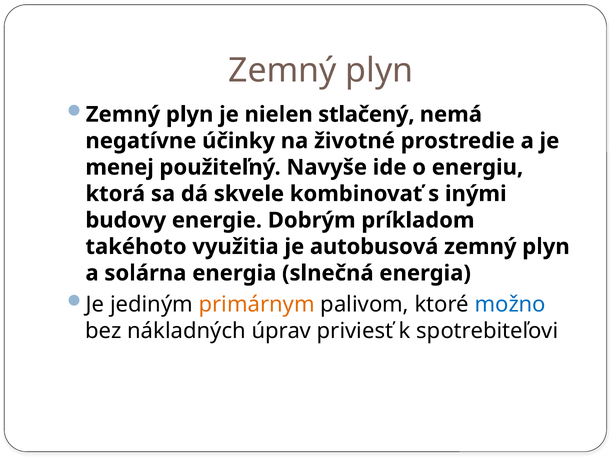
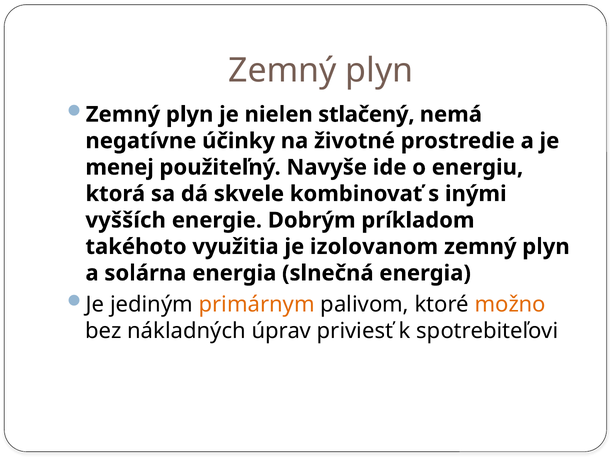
budovy: budovy -> vyšších
autobusová: autobusová -> izolovanom
možno colour: blue -> orange
